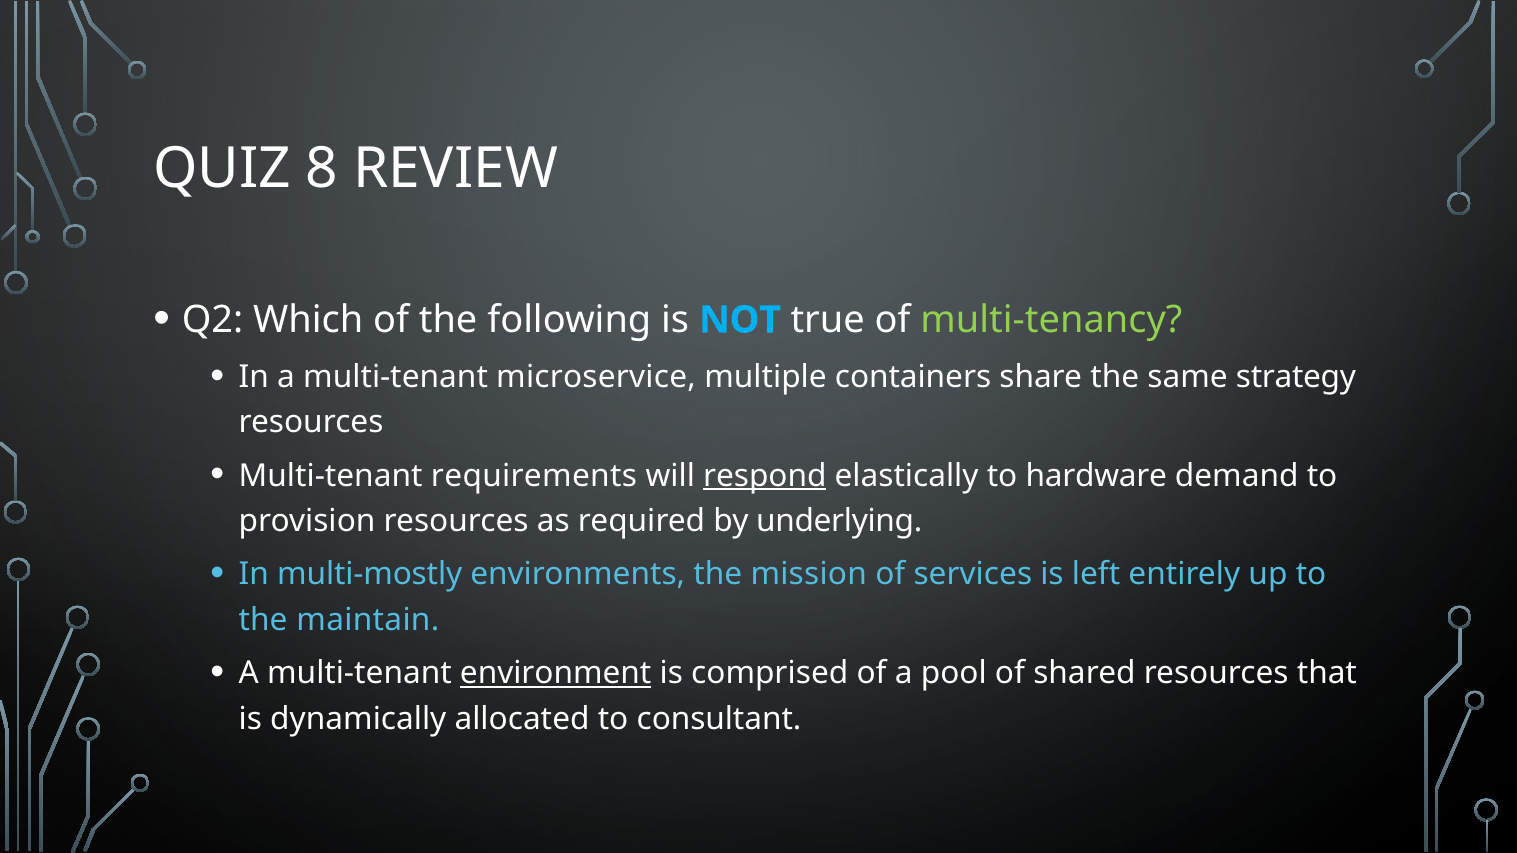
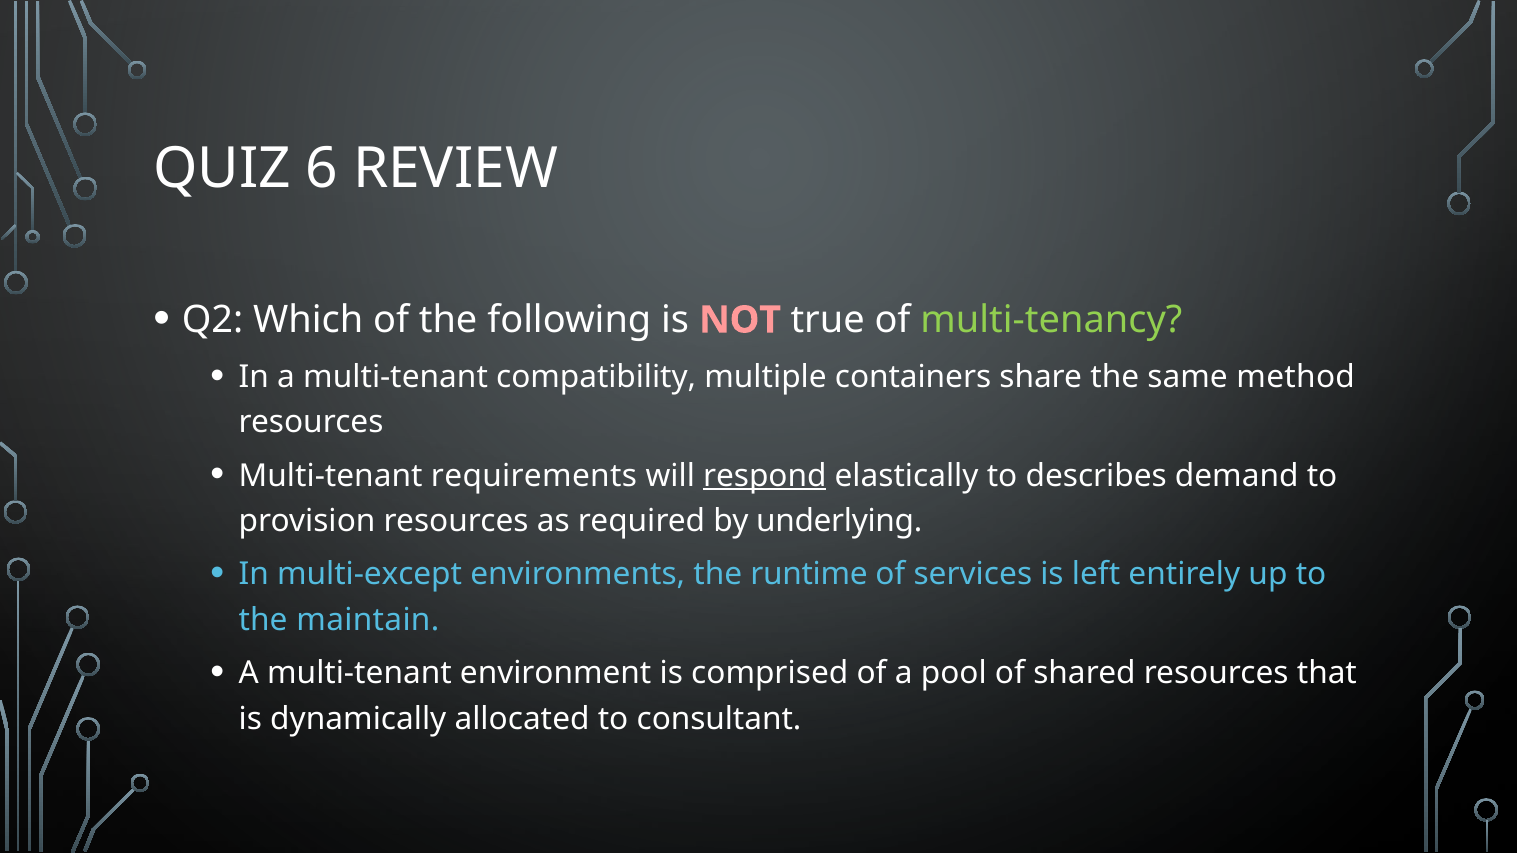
8: 8 -> 6
NOT colour: light blue -> pink
microservice: microservice -> compatibility
strategy: strategy -> method
hardware: hardware -> describes
multi-mostly: multi-mostly -> multi-except
mission: mission -> runtime
environment underline: present -> none
